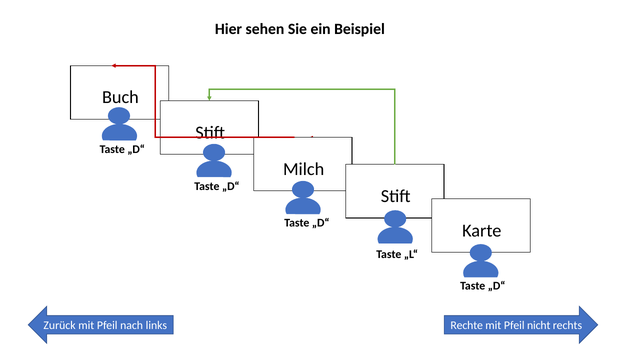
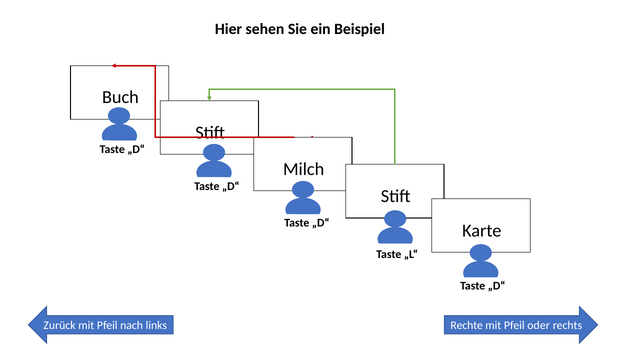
nicht: nicht -> oder
